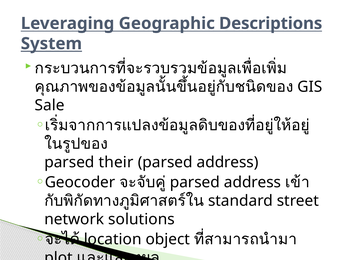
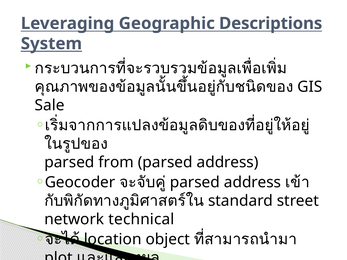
their: their -> from
solutions: solutions -> technical
